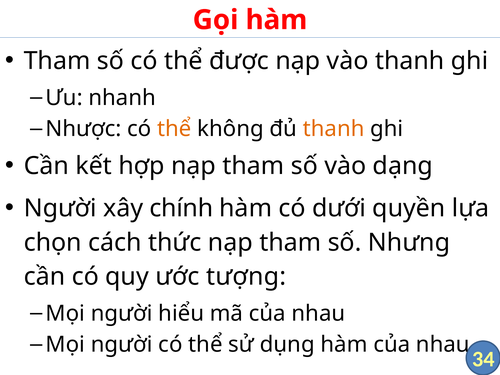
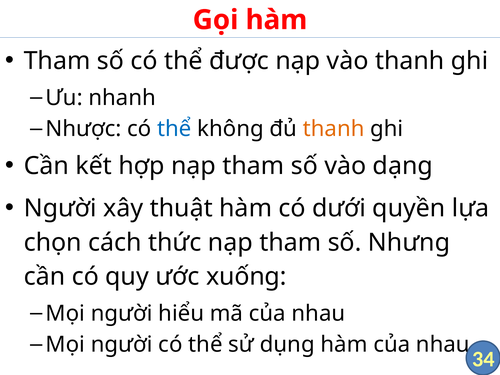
thể at (174, 129) colour: orange -> blue
chính: chính -> thuật
tượng: tượng -> xuống
